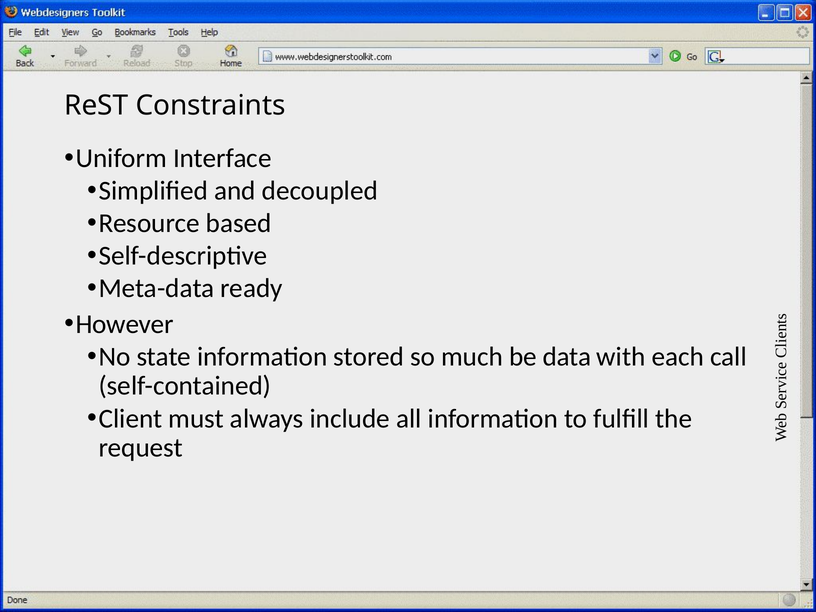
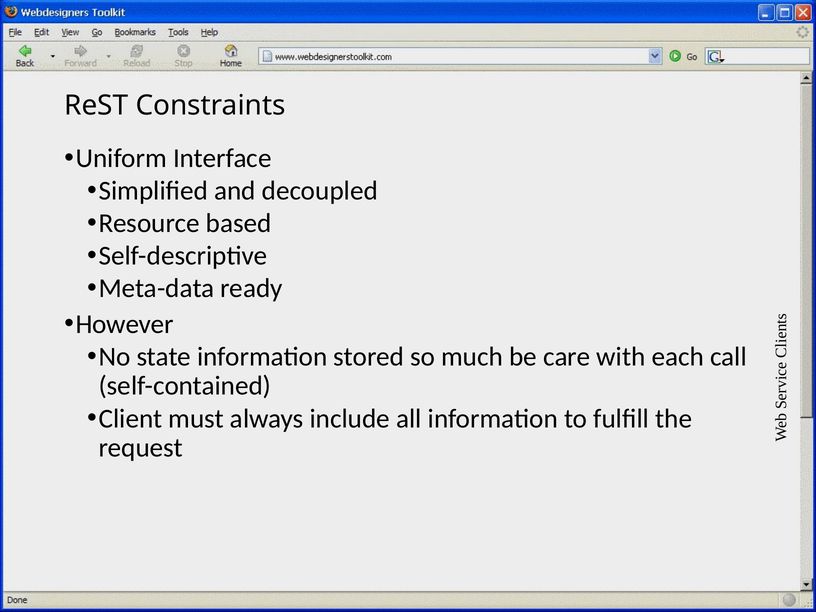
data: data -> care
